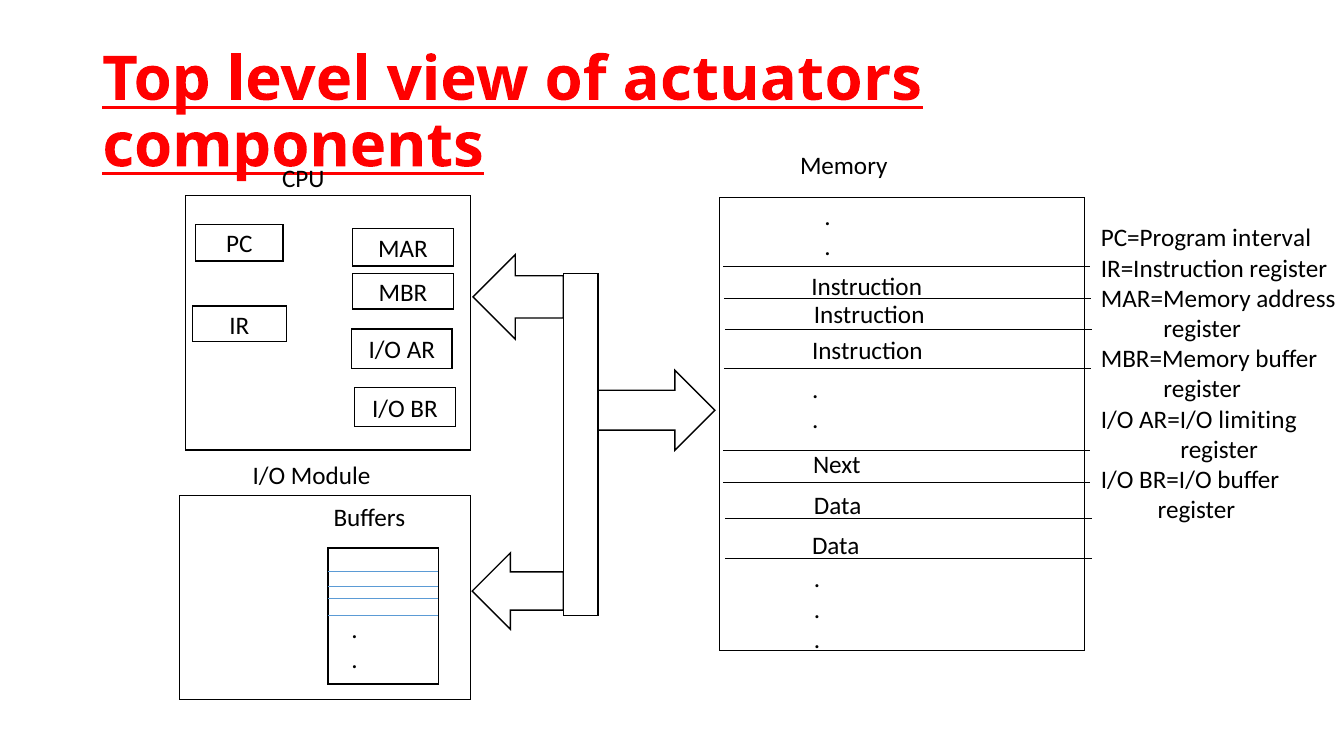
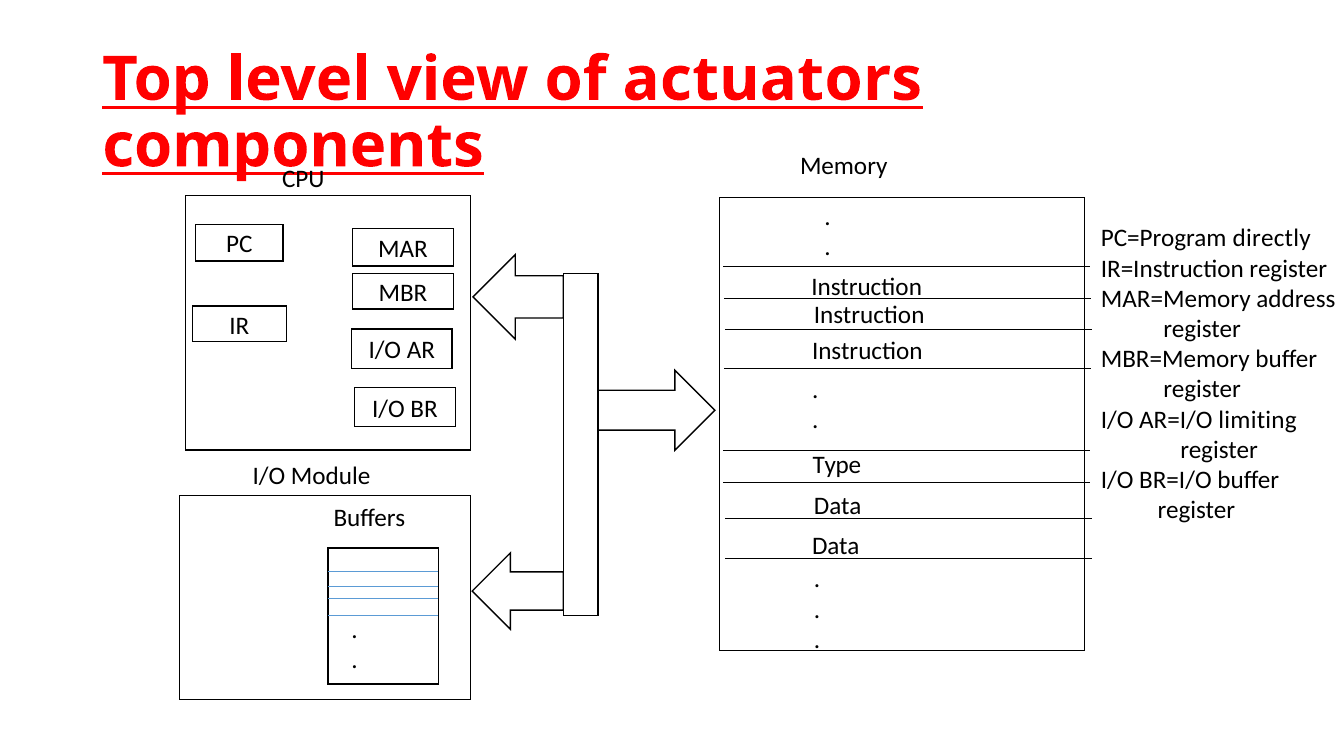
interval: interval -> directly
Next: Next -> Type
